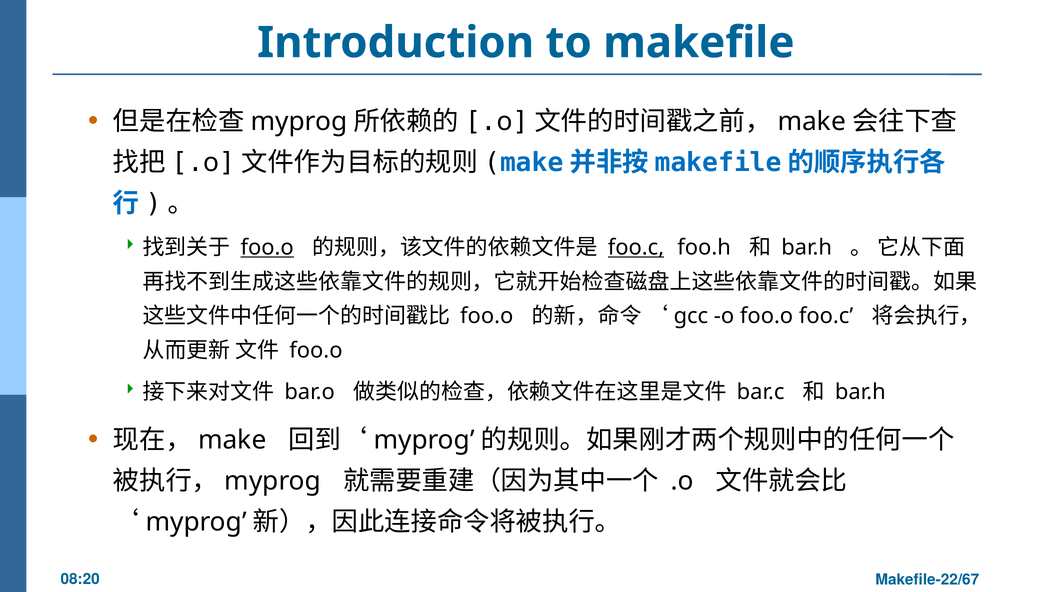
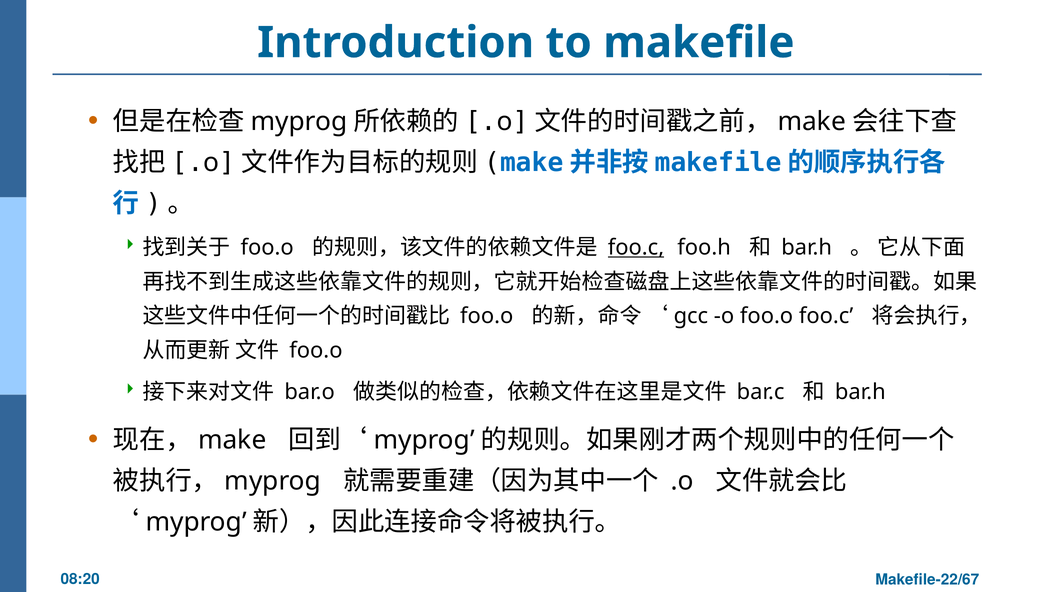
foo.o at (267, 248) underline: present -> none
